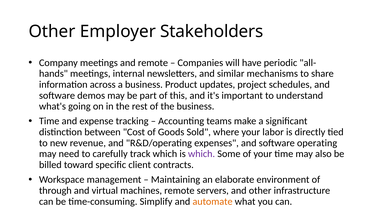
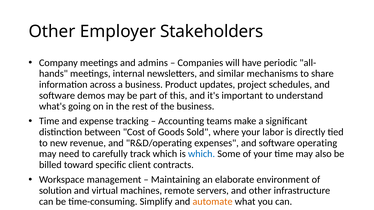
and remote: remote -> admins
which at (202, 154) colour: purple -> blue
through: through -> solution
